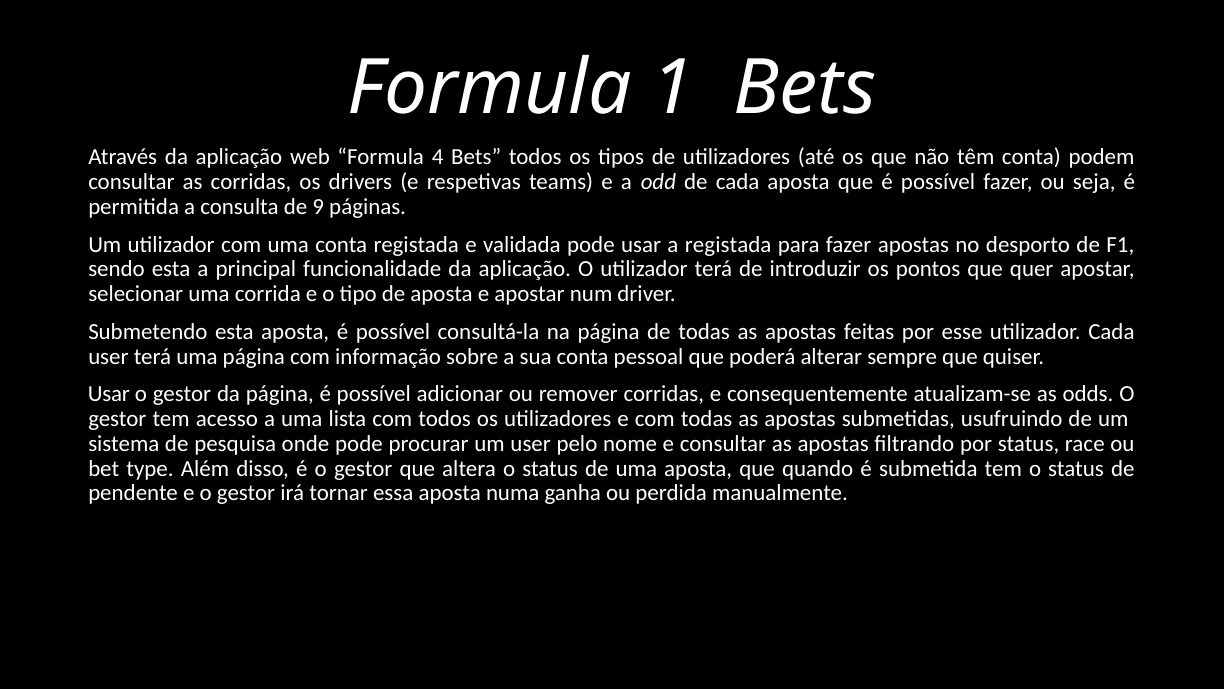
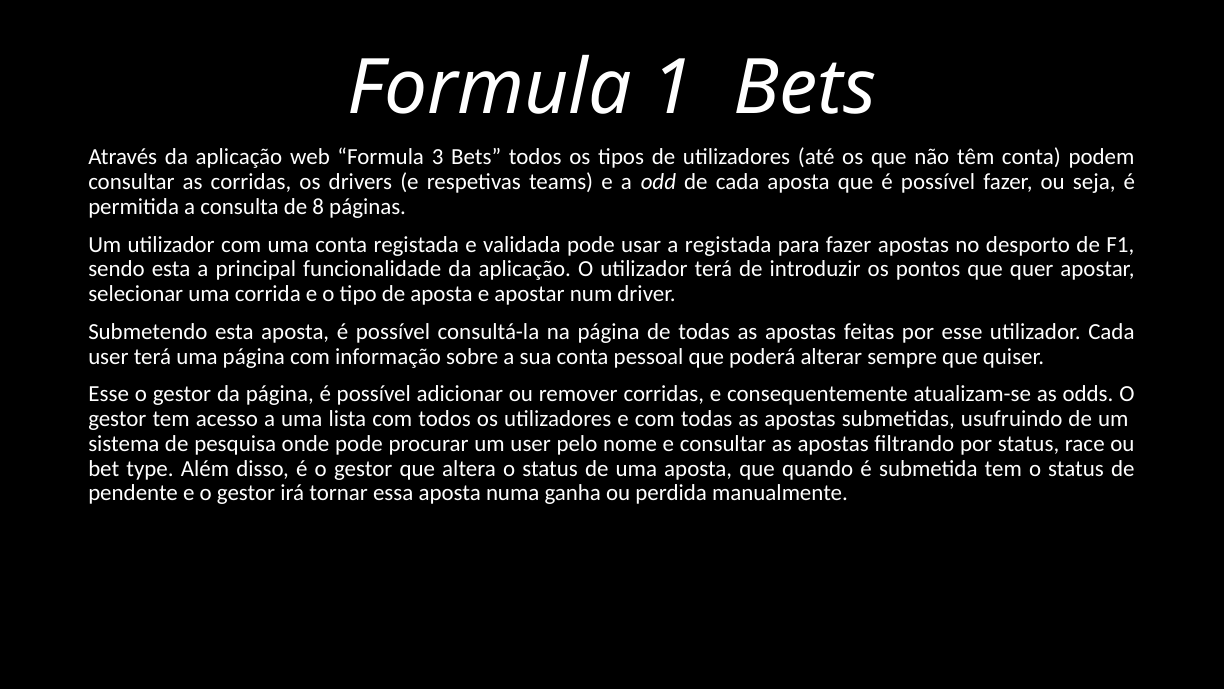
4: 4 -> 3
9: 9 -> 8
Usar at (109, 394): Usar -> Esse
